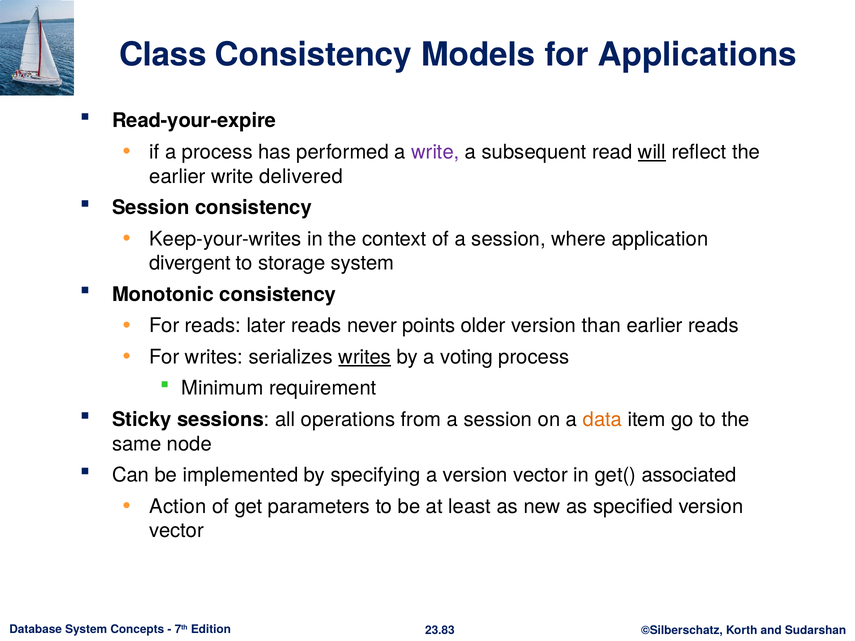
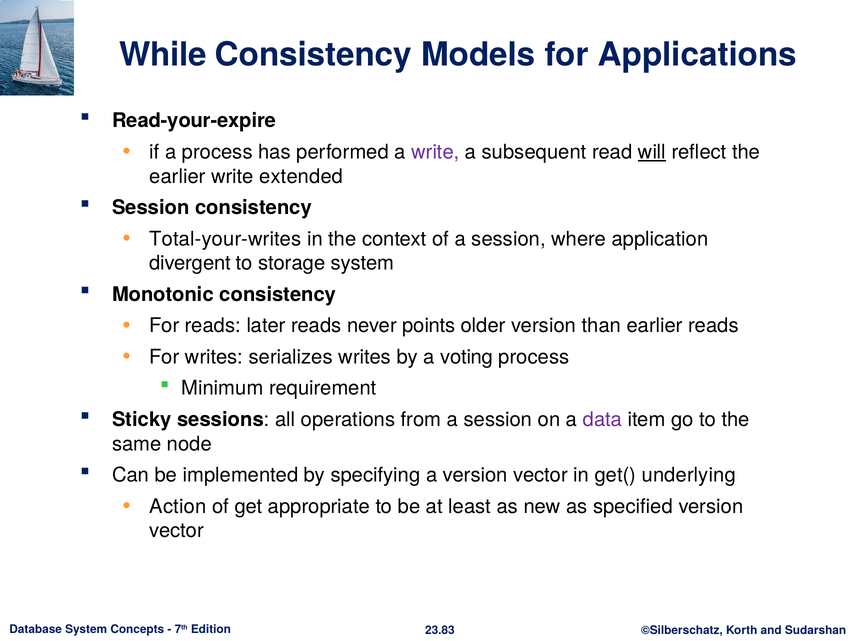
Class: Class -> While
delivered: delivered -> extended
Keep-your-writes: Keep-your-writes -> Total-your-writes
writes at (365, 357) underline: present -> none
data colour: orange -> purple
associated: associated -> underlying
parameters: parameters -> appropriate
